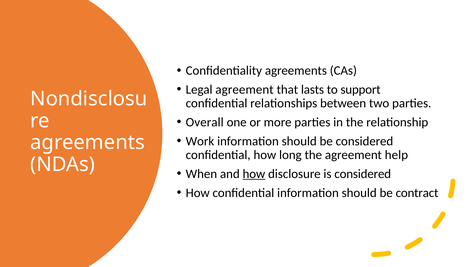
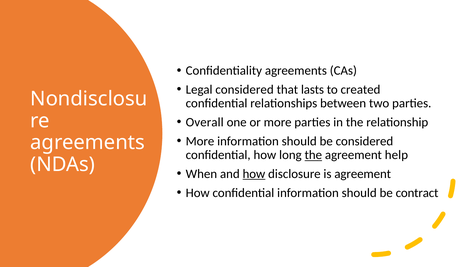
Legal agreement: agreement -> considered
support: support -> created
Work at (200, 141): Work -> More
the at (313, 155) underline: none -> present
is considered: considered -> agreement
